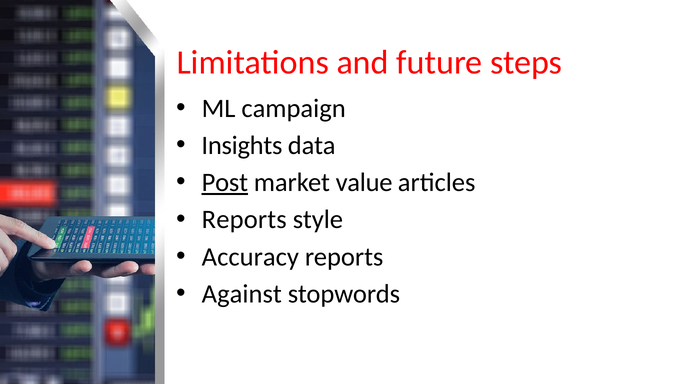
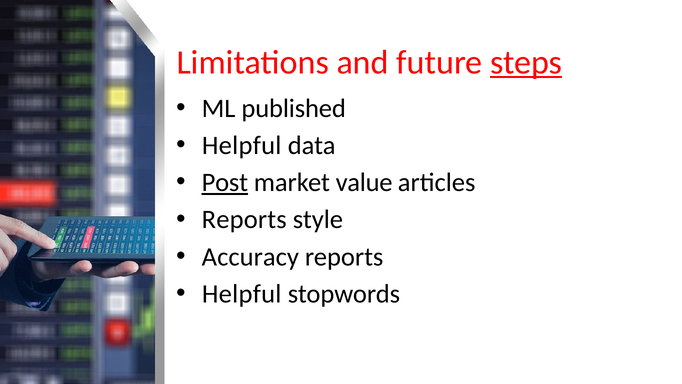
steps underline: none -> present
campaign: campaign -> published
Insights at (242, 145): Insights -> Helpful
Against at (242, 294): Against -> Helpful
